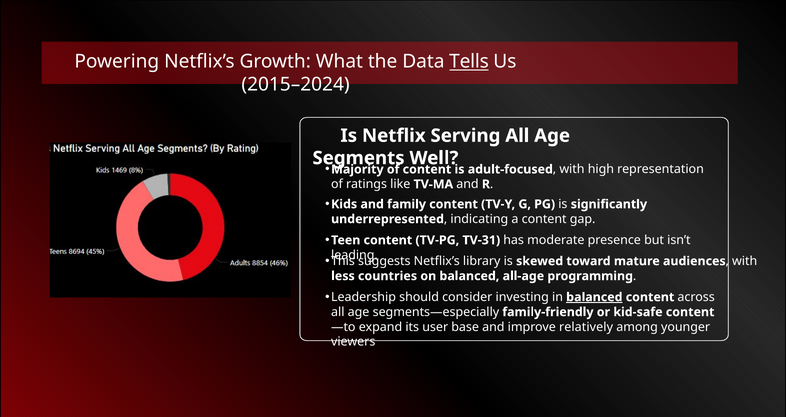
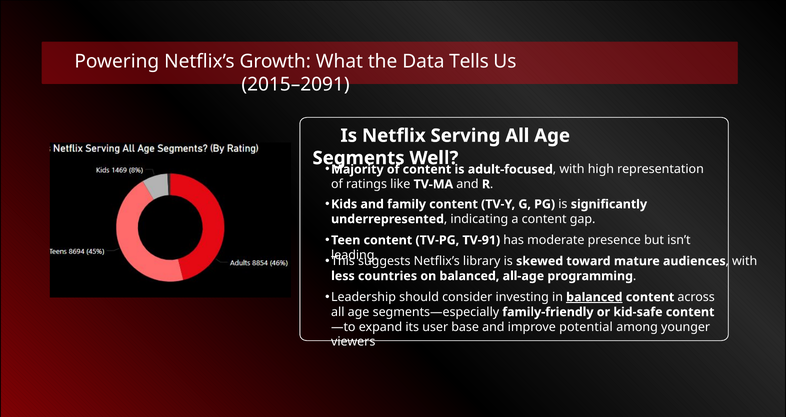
Tells underline: present -> none
2015–2024: 2015–2024 -> 2015–2091
TV-31: TV-31 -> TV-91
relatively: relatively -> potential
